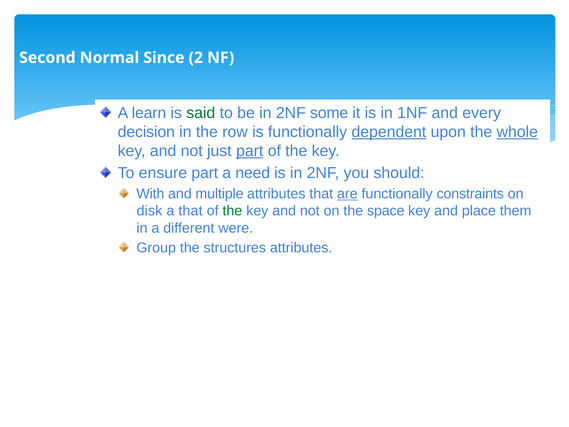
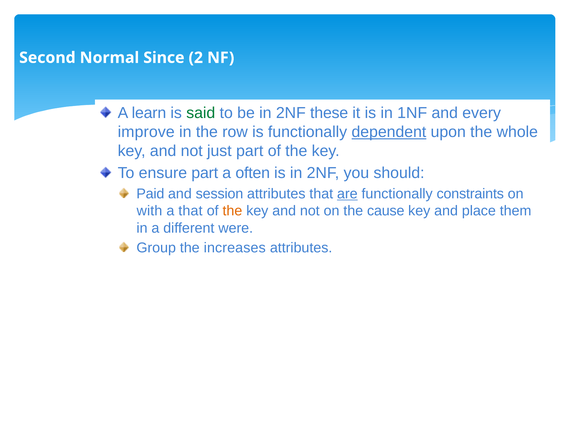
some: some -> these
decision: decision -> improve
whole underline: present -> none
part at (250, 151) underline: present -> none
need: need -> often
With: With -> Paid
multiple: multiple -> session
disk: disk -> with
the at (232, 211) colour: green -> orange
space: space -> cause
structures: structures -> increases
